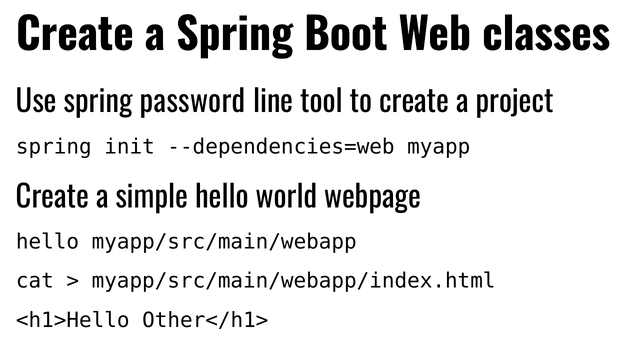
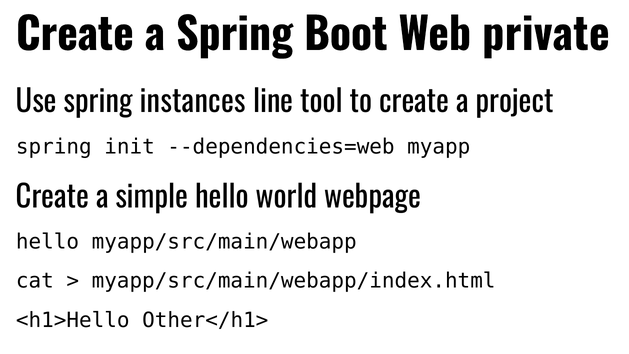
classes: classes -> private
password: password -> instances
